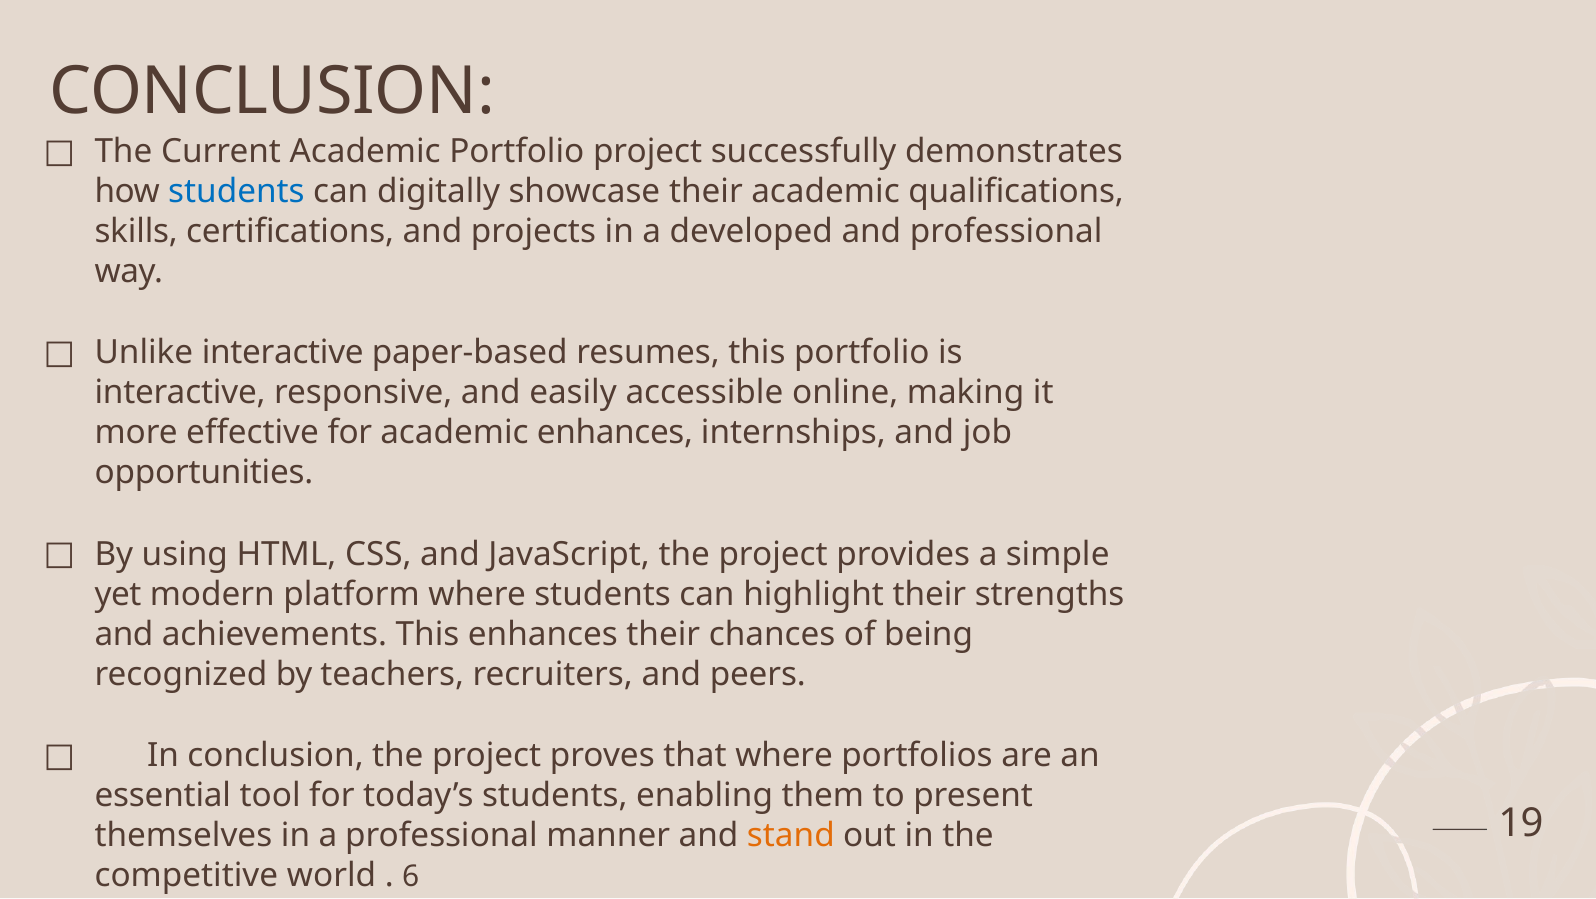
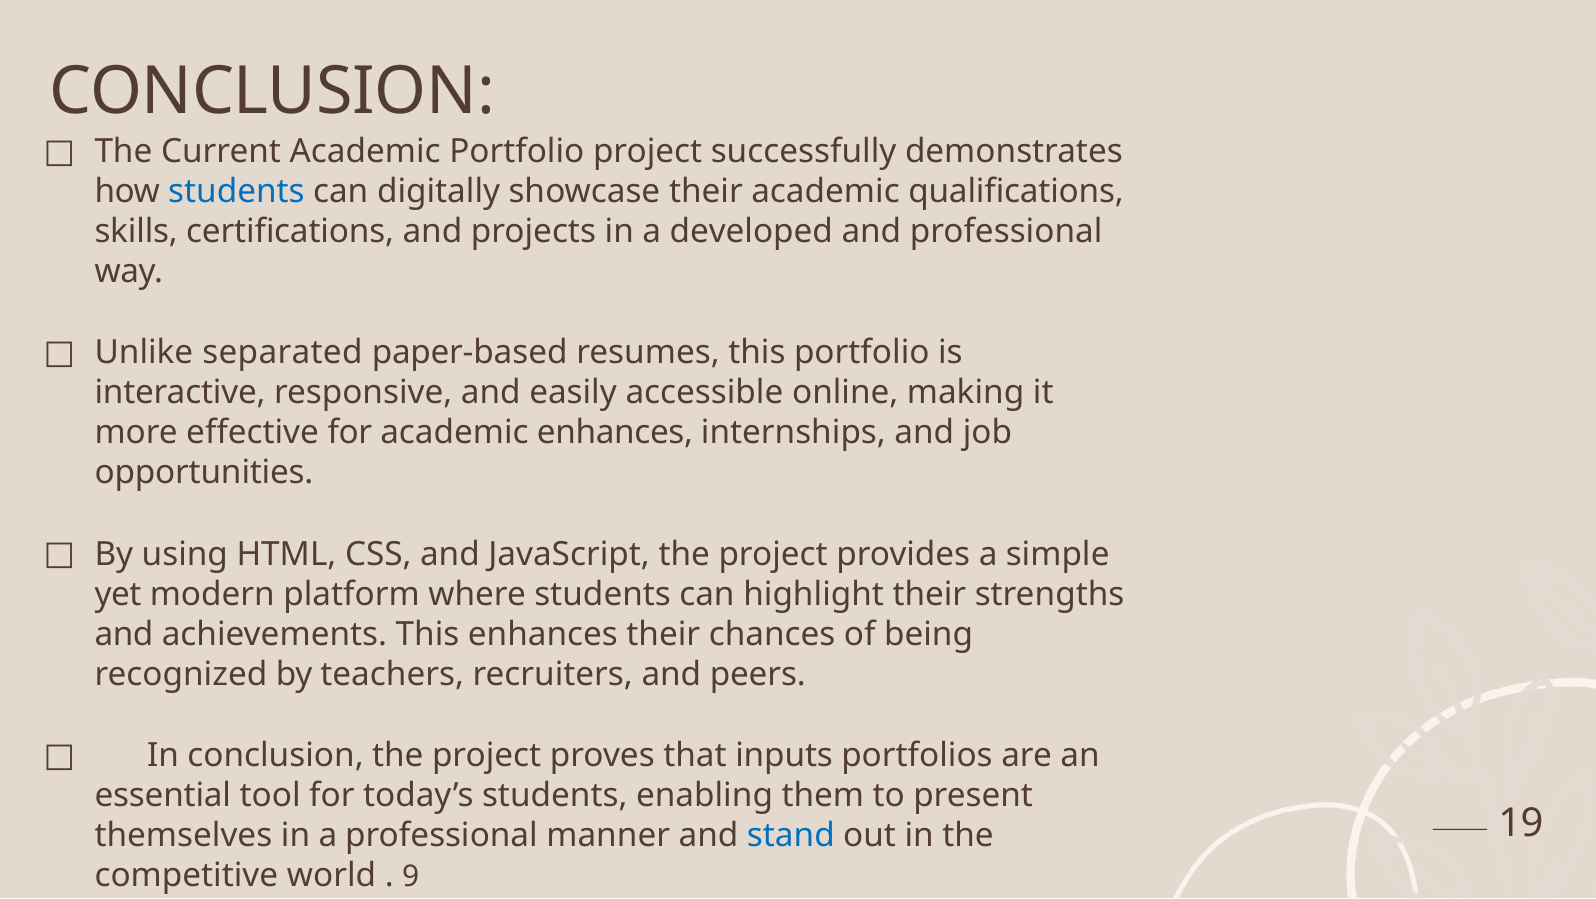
Unlike interactive: interactive -> separated
that where: where -> inputs
stand colour: orange -> blue
6: 6 -> 9
